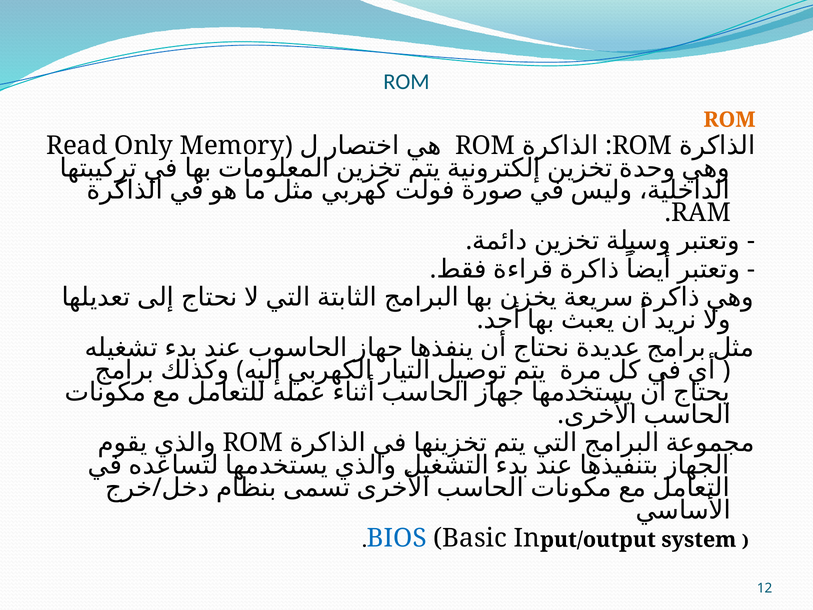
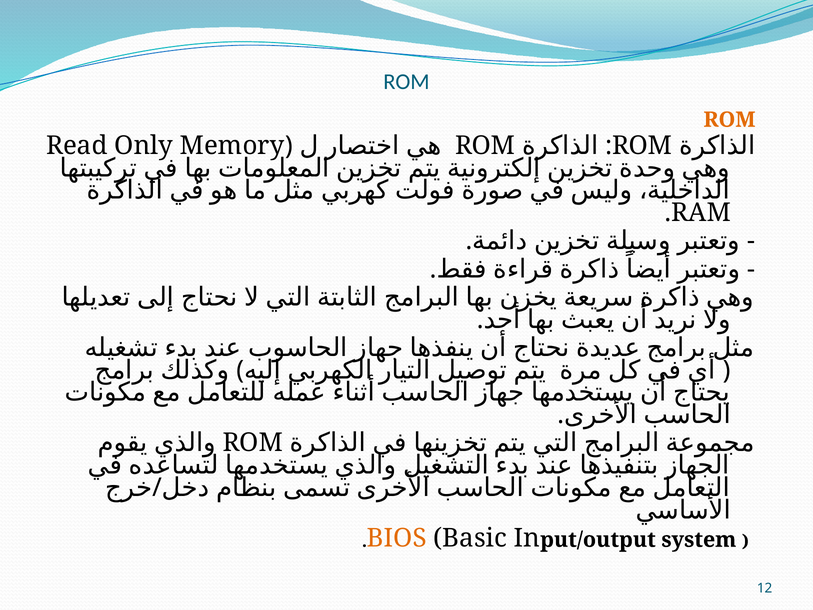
BIOS colour: blue -> orange
